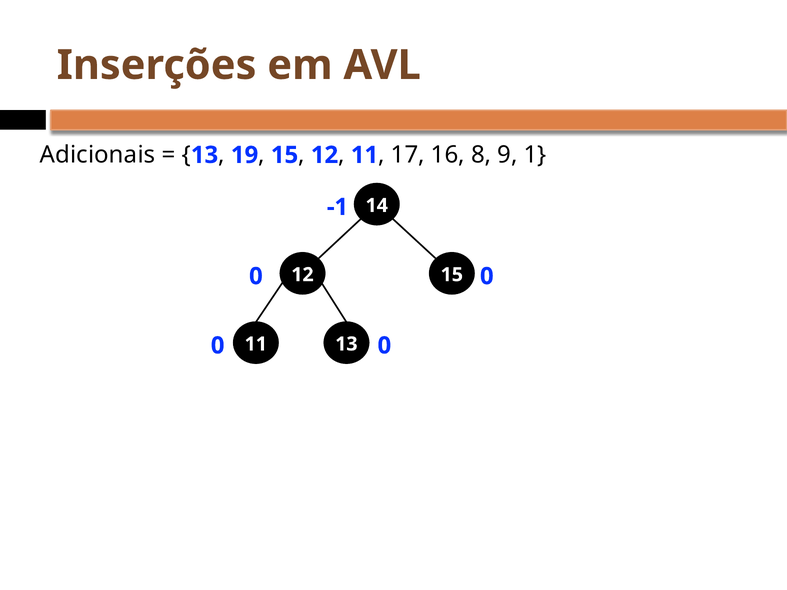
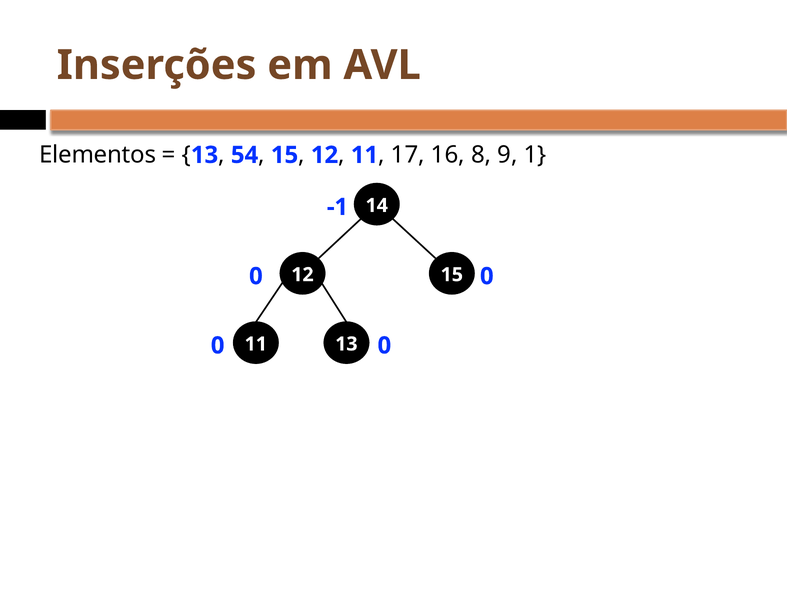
Adicionais: Adicionais -> Elementos
19: 19 -> 54
